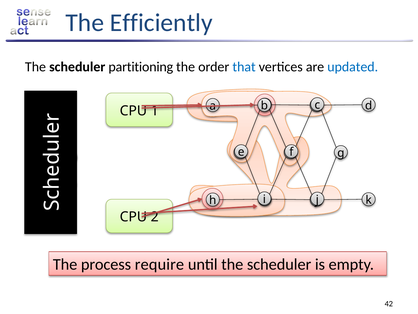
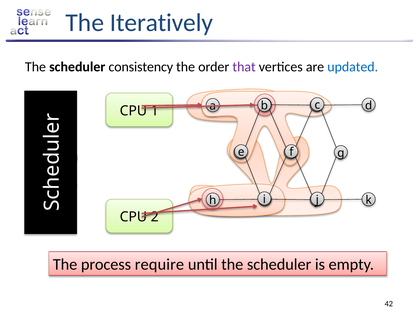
Efficiently: Efficiently -> Iteratively
partitioning: partitioning -> consistency
that colour: blue -> purple
